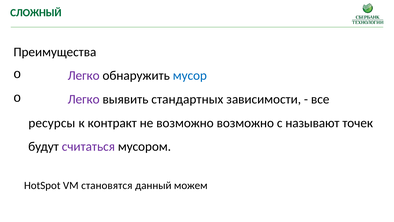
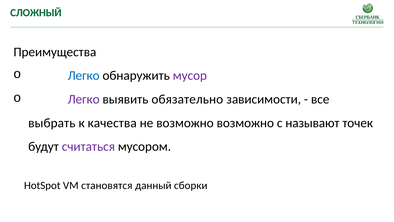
Легко at (84, 75) colour: purple -> blue
мусор colour: blue -> purple
стандартных: стандартных -> обязательно
ресурсы: ресурсы -> выбрать
контракт: контракт -> качества
можем: можем -> сборки
